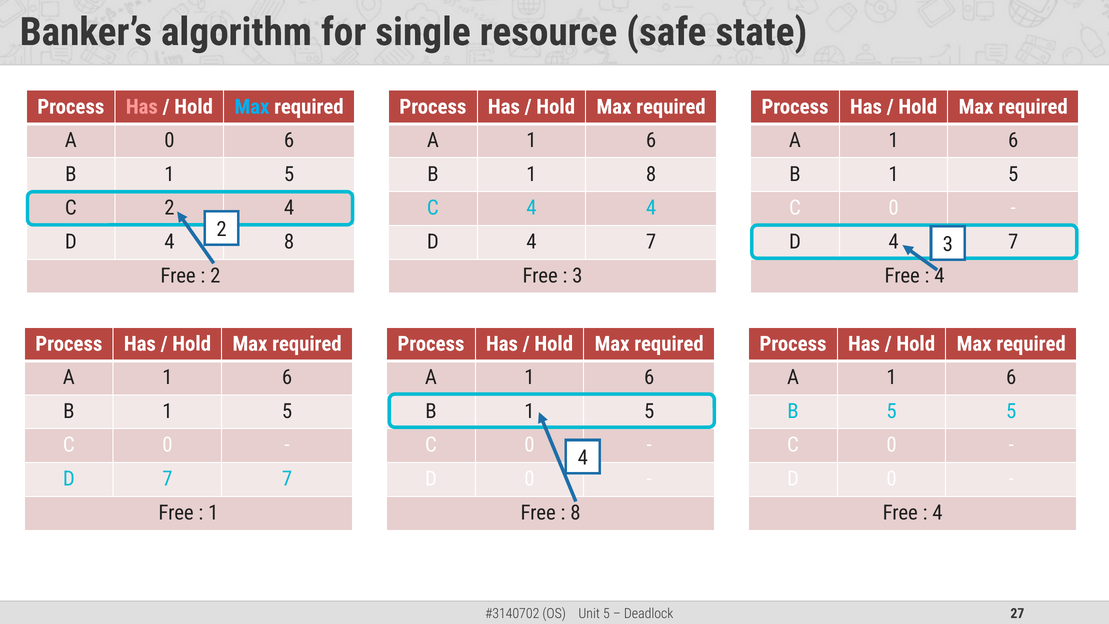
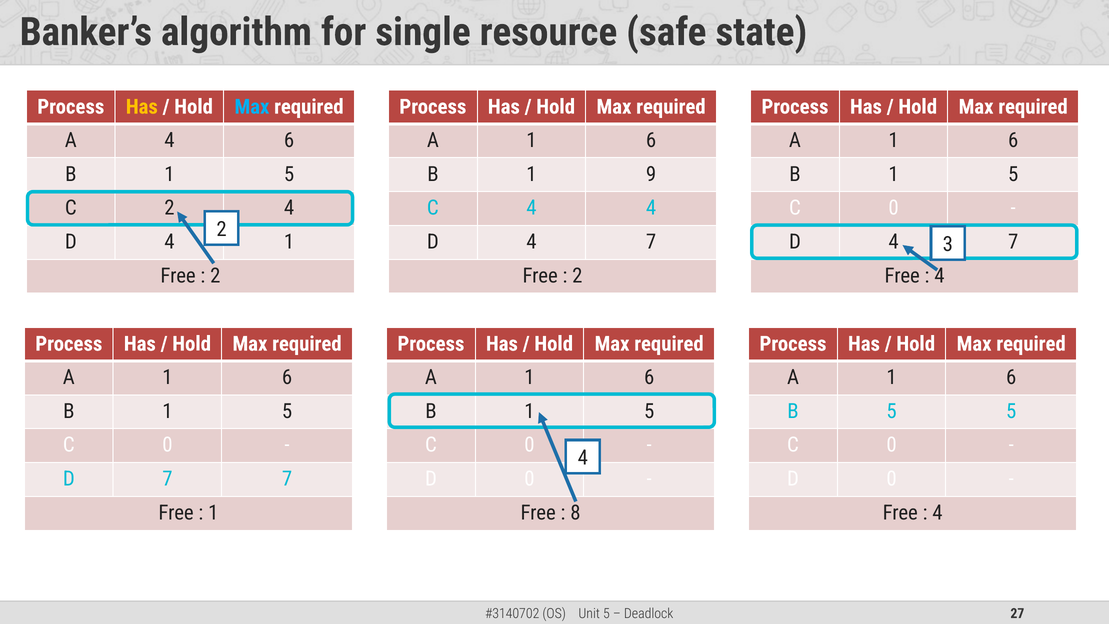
Has at (142, 107) colour: pink -> yellow
A 0: 0 -> 4
1 8: 8 -> 9
4 8: 8 -> 1
3 at (577, 276): 3 -> 2
